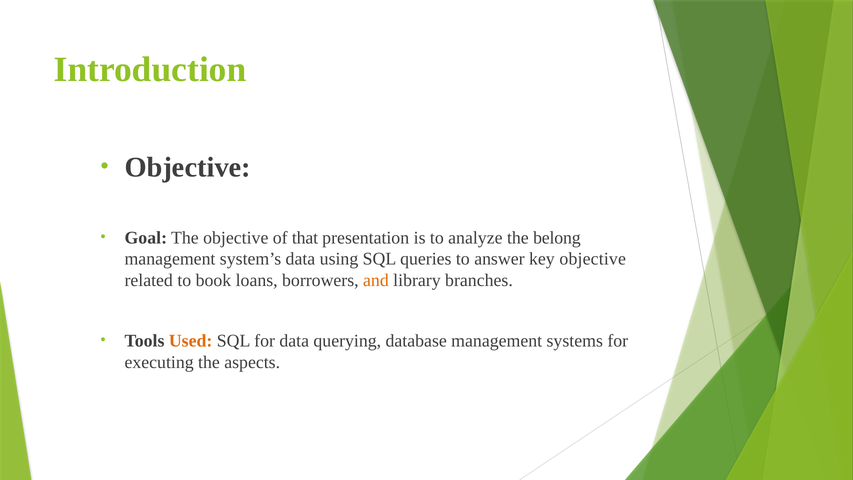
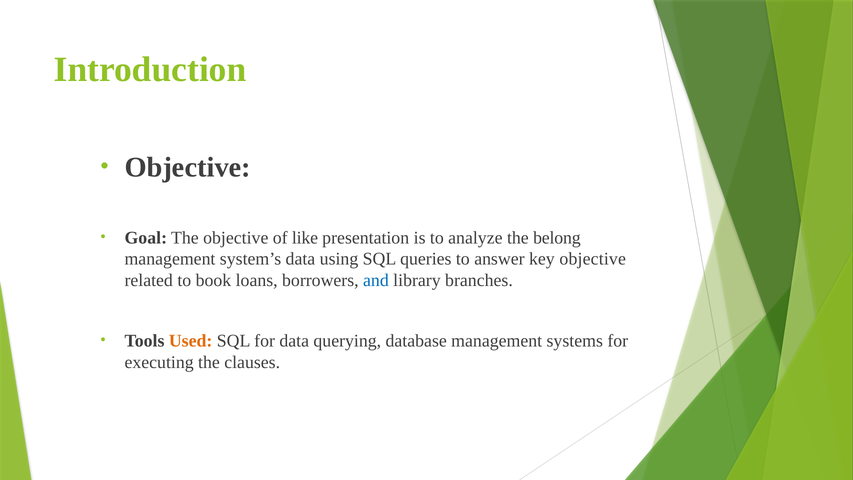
that: that -> like
and colour: orange -> blue
aspects: aspects -> clauses
